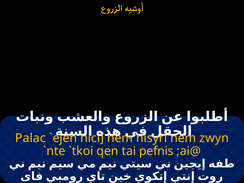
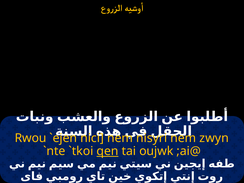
Palac: Palac -> Rwou
qen underline: none -> present
pefnis: pefnis -> oujwk
